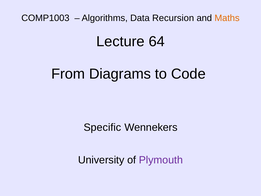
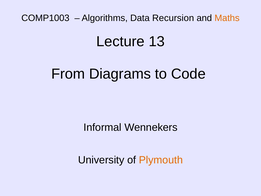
64: 64 -> 13
Specific: Specific -> Informal
Plymouth colour: purple -> orange
